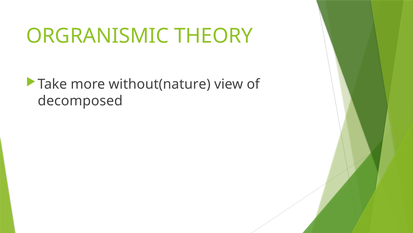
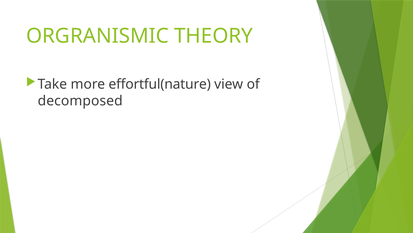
without(nature: without(nature -> effortful(nature
